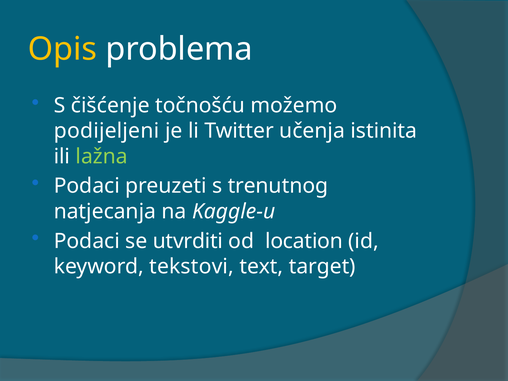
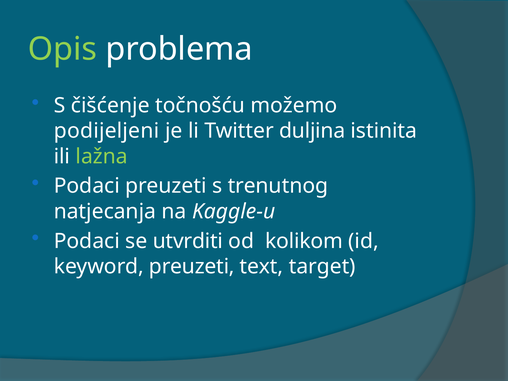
Opis colour: yellow -> light green
učenja: učenja -> duljina
location: location -> kolikom
keyword tekstovi: tekstovi -> preuzeti
